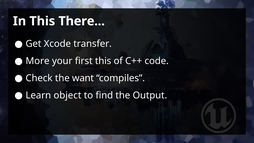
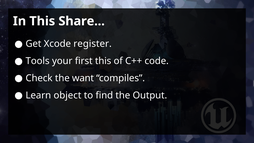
There: There -> Share
transfer: transfer -> register
More: More -> Tools
